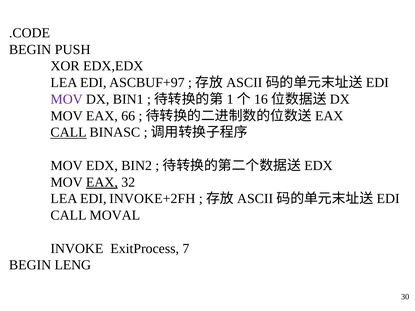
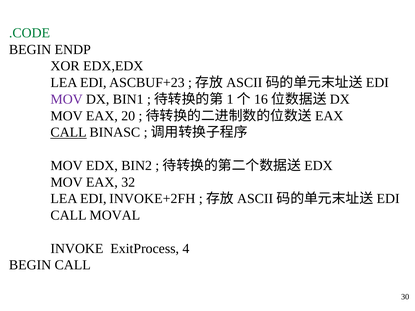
.CODE colour: black -> green
PUSH: PUSH -> ENDP
ASCBUF+97: ASCBUF+97 -> ASCBUF+23
66: 66 -> 20
EAX at (102, 182) underline: present -> none
7: 7 -> 4
BEGIN LENG: LENG -> CALL
